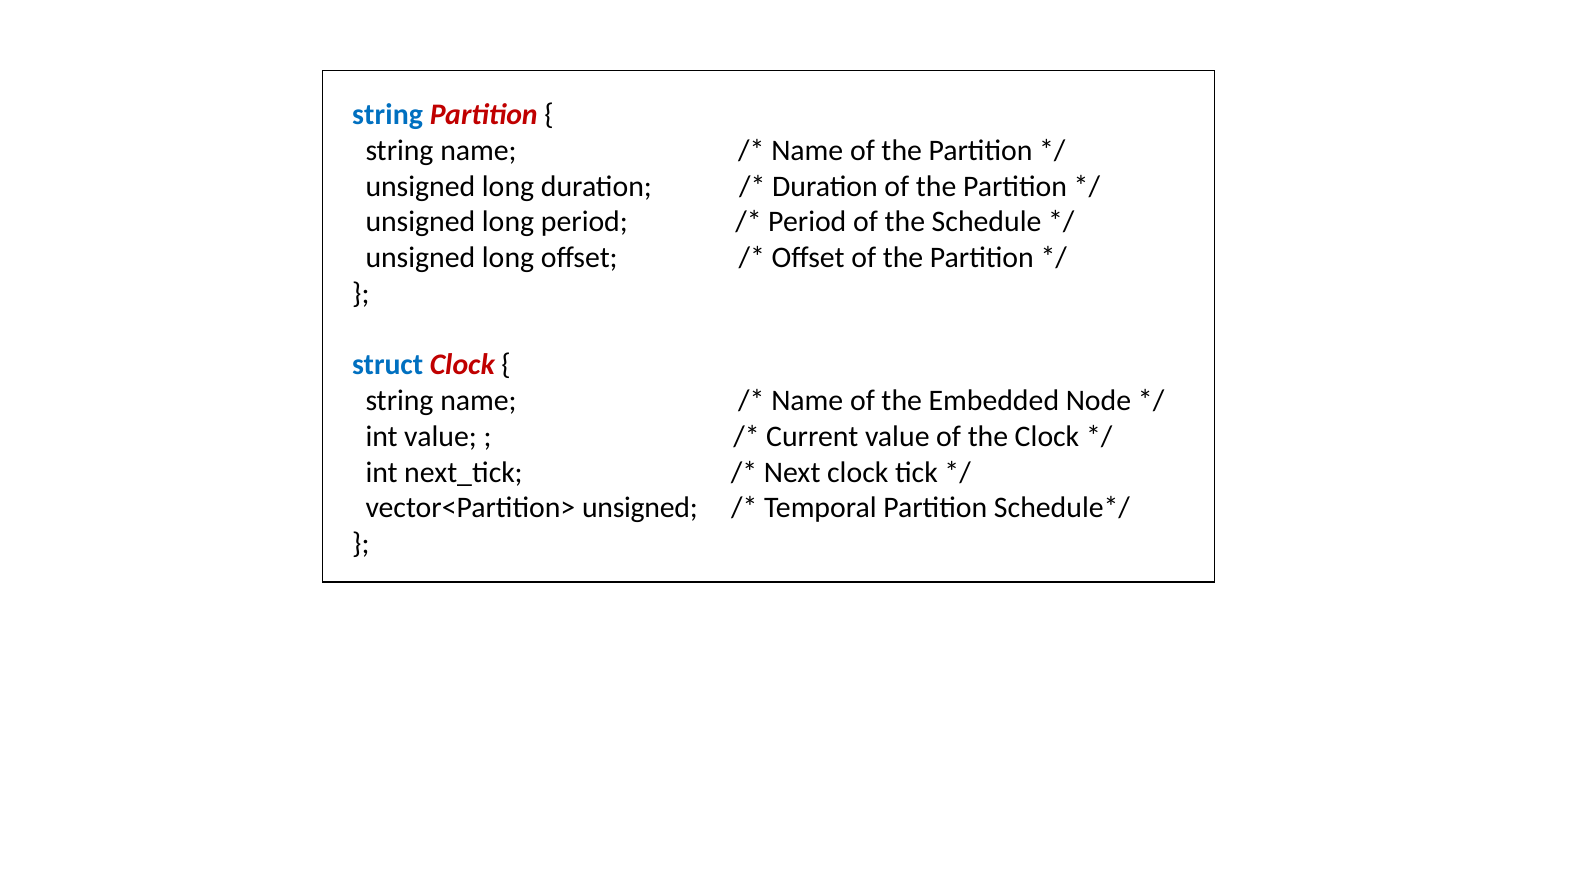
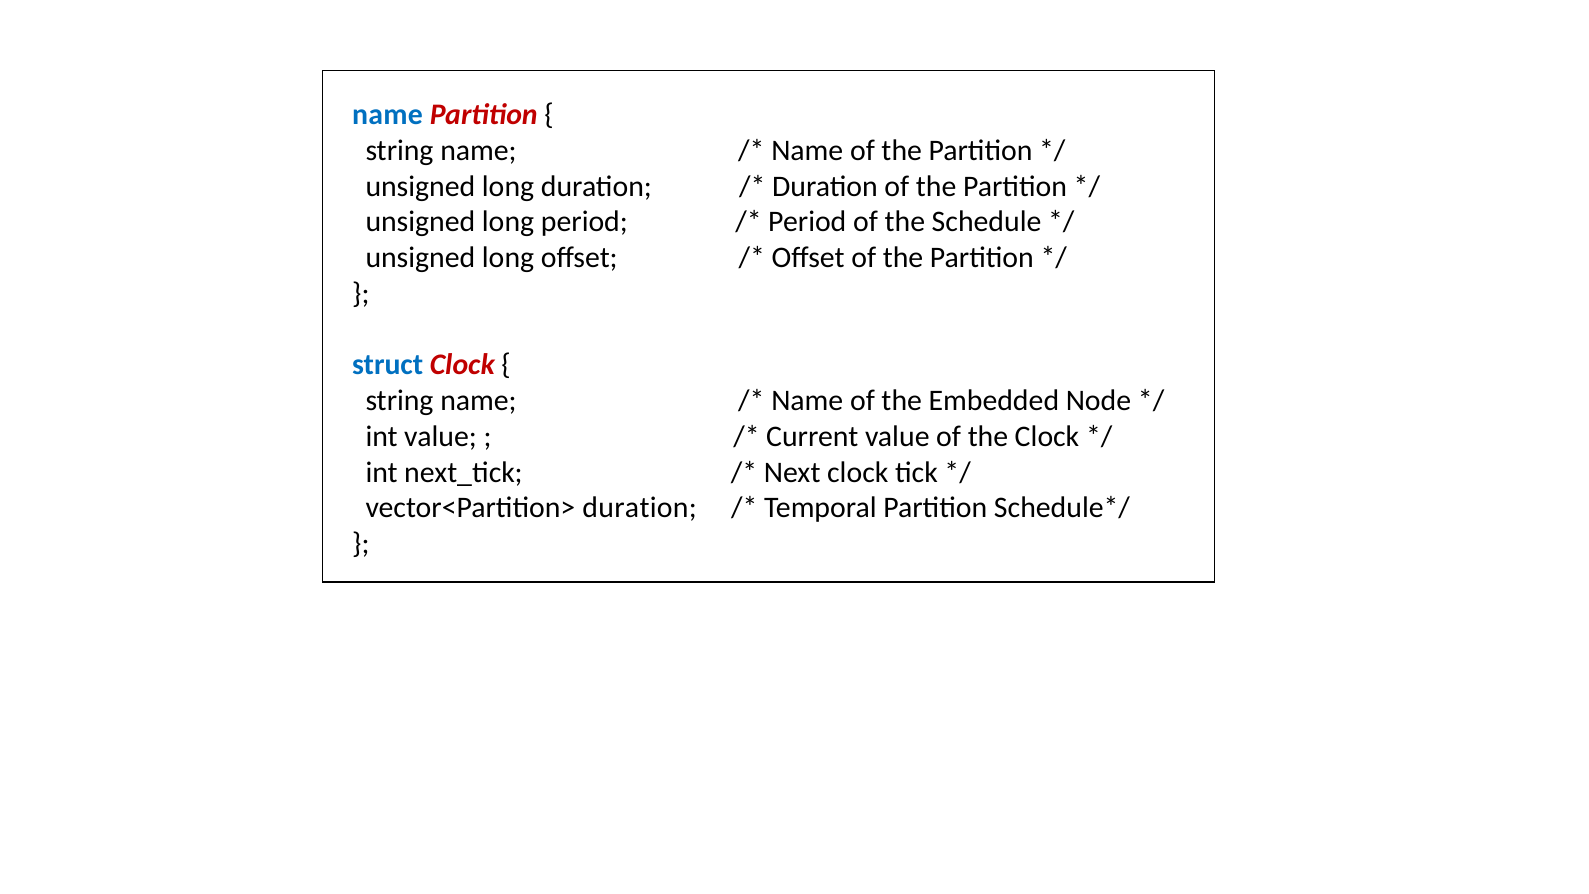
string at (388, 115): string -> name
vector<Partition> unsigned: unsigned -> duration
